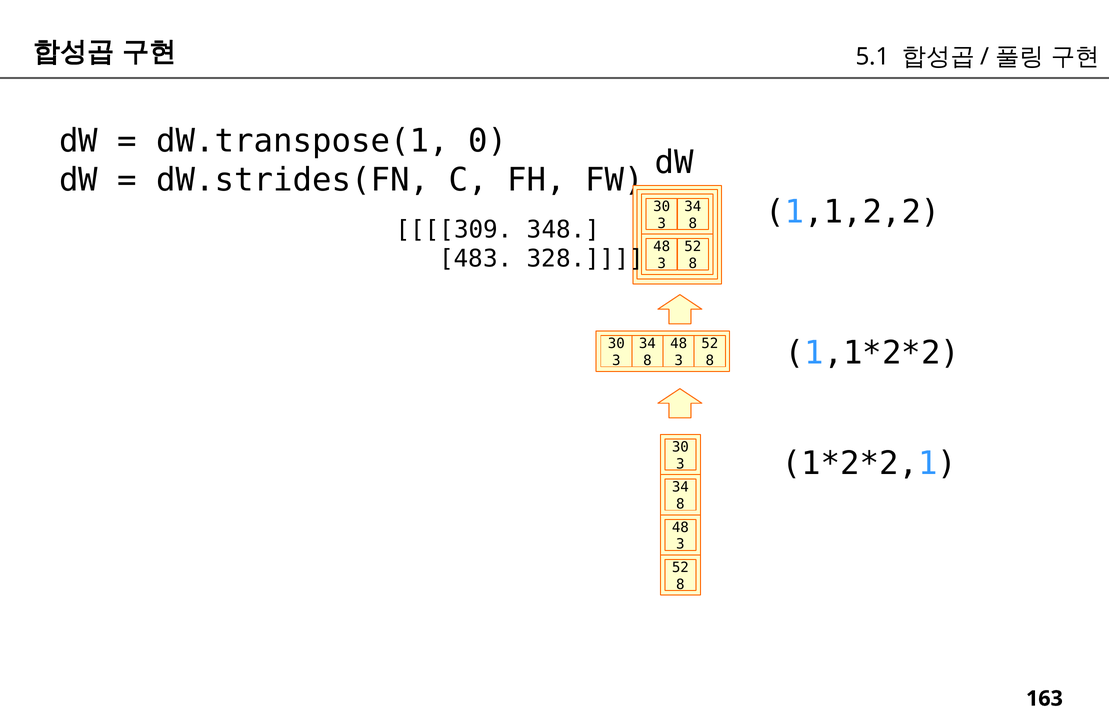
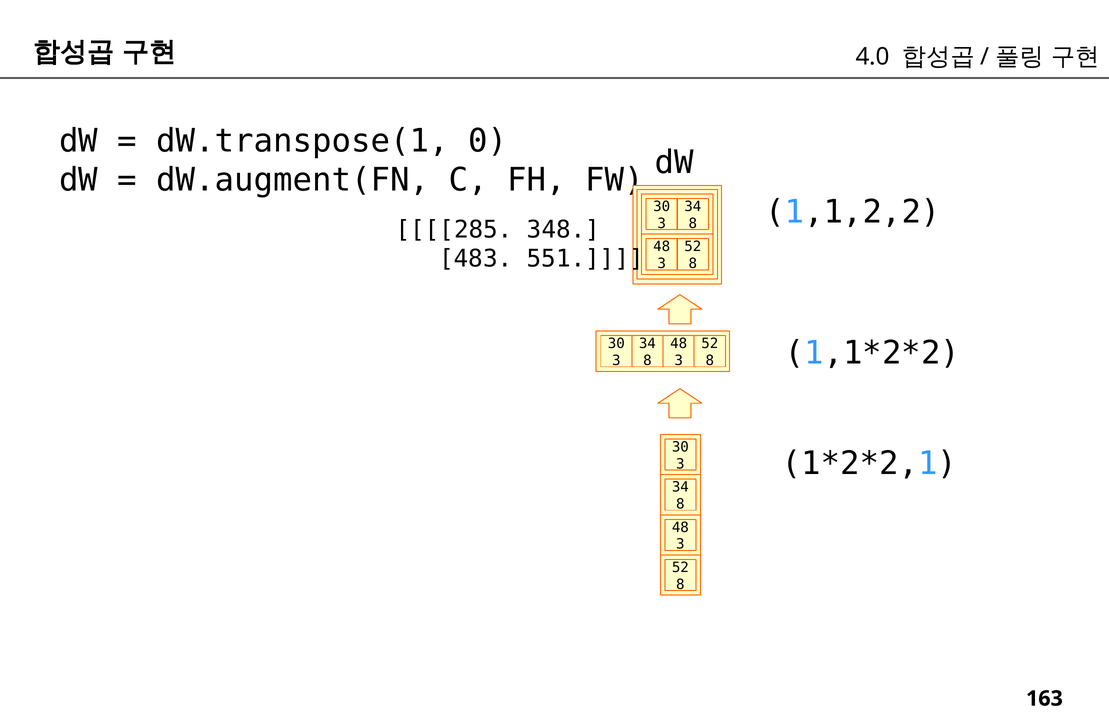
5.1: 5.1 -> 4.0
dW.strides(FN: dW.strides(FN -> dW.augment(FN
309: 309 -> 285
328: 328 -> 551
